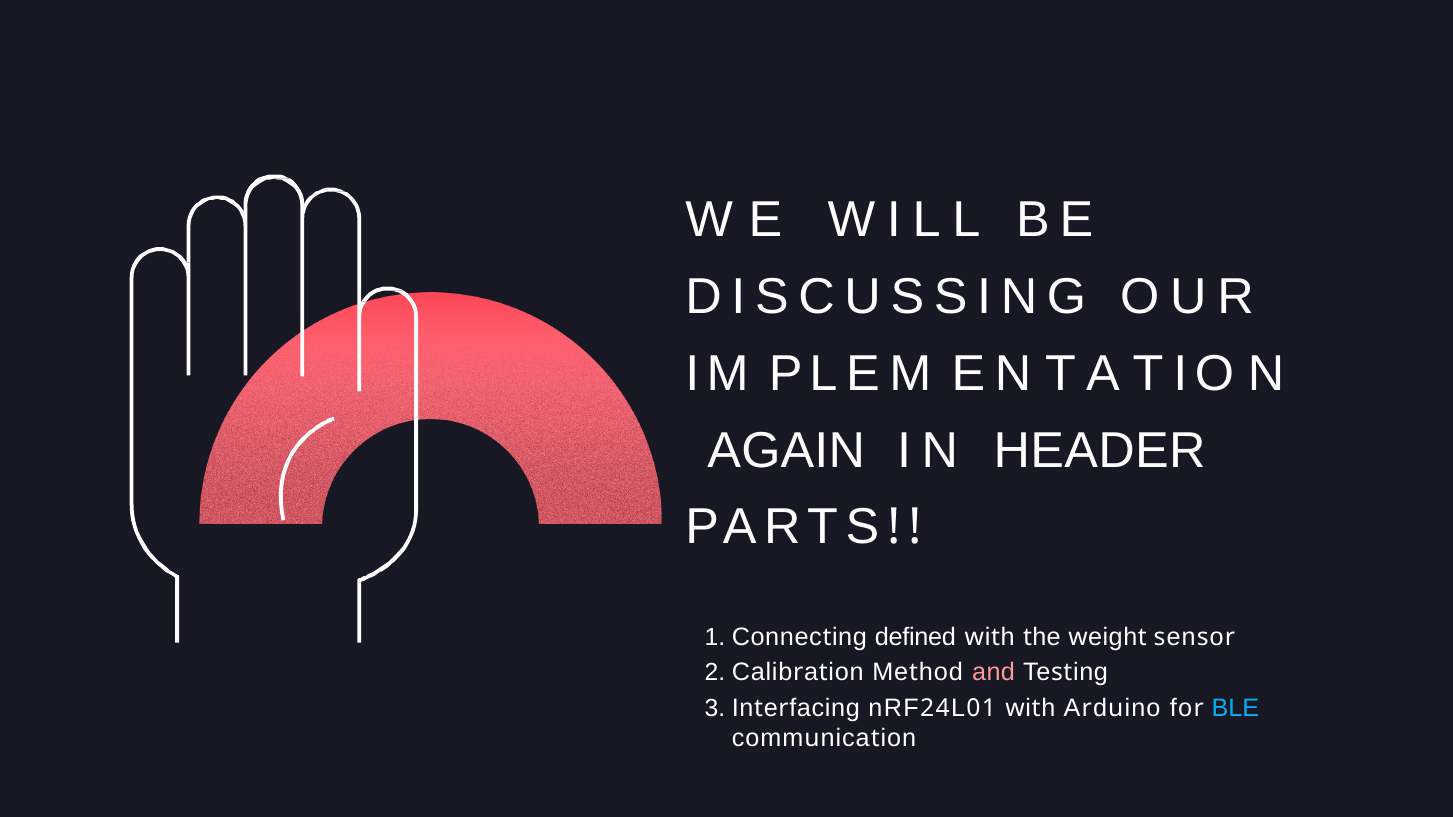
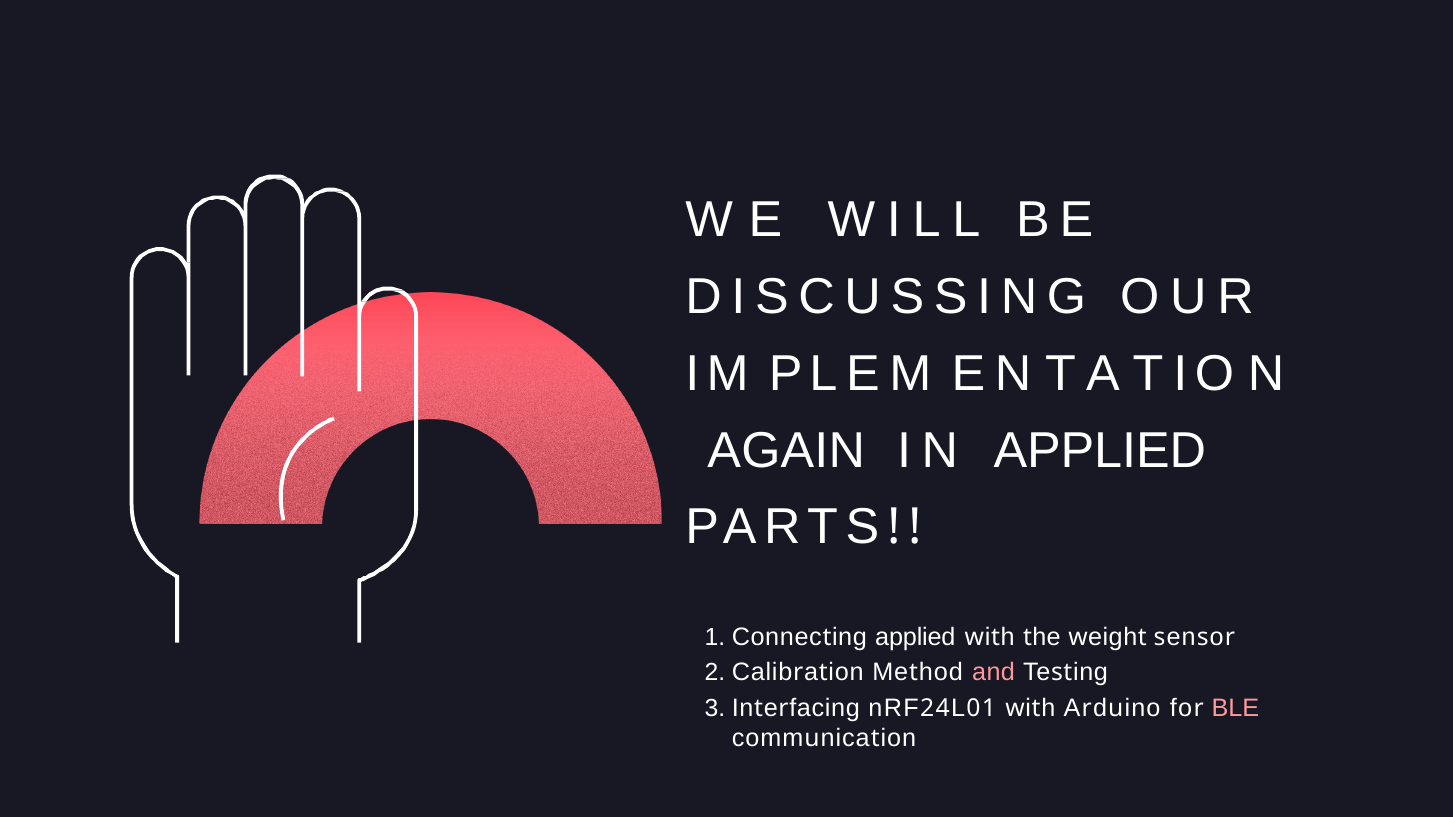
IN HEADER: HEADER -> APPLIED
defined at (915, 637): defined -> applied
BLE colour: light blue -> pink
